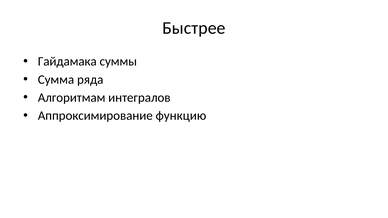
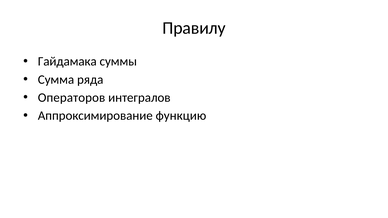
Быстрее: Быстрее -> Правилу
Алгоритмам: Алгоритмам -> Операторов
